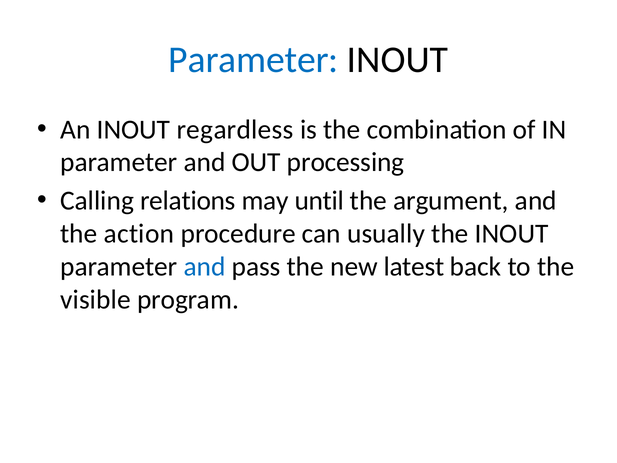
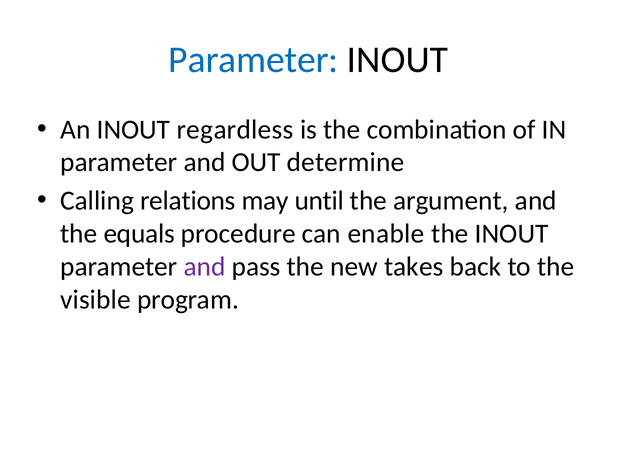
processing: processing -> determine
action: action -> equals
usually: usually -> enable
and at (204, 267) colour: blue -> purple
latest: latest -> takes
